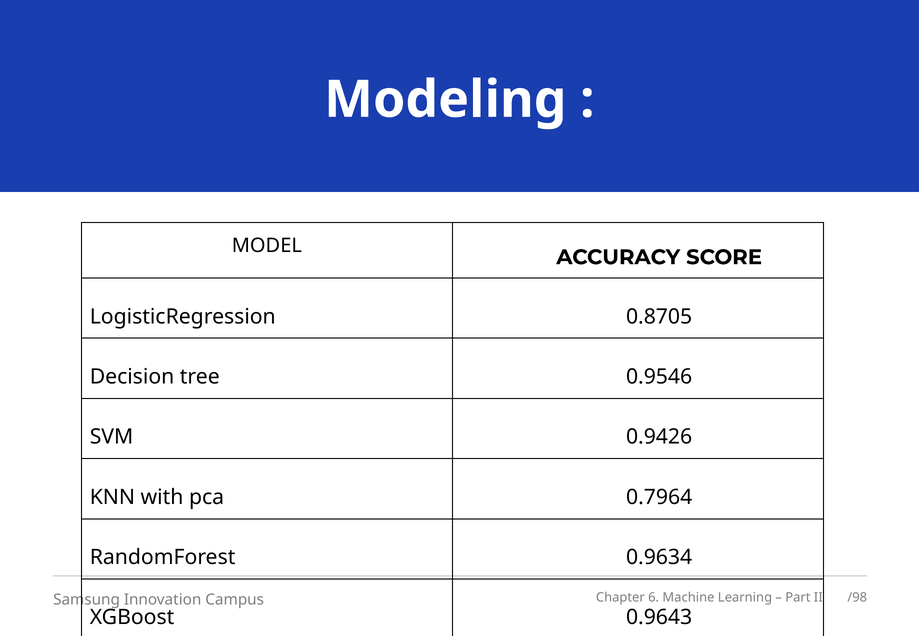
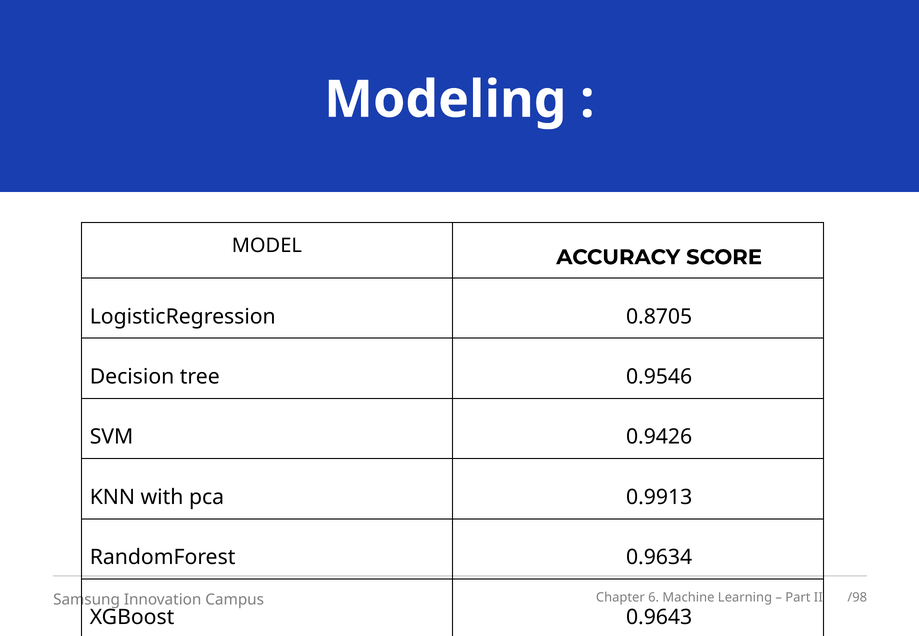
0.7964: 0.7964 -> 0.9913
